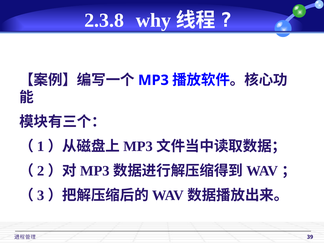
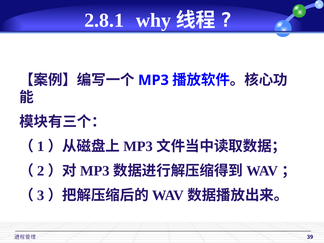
2.3.8: 2.3.8 -> 2.8.1
